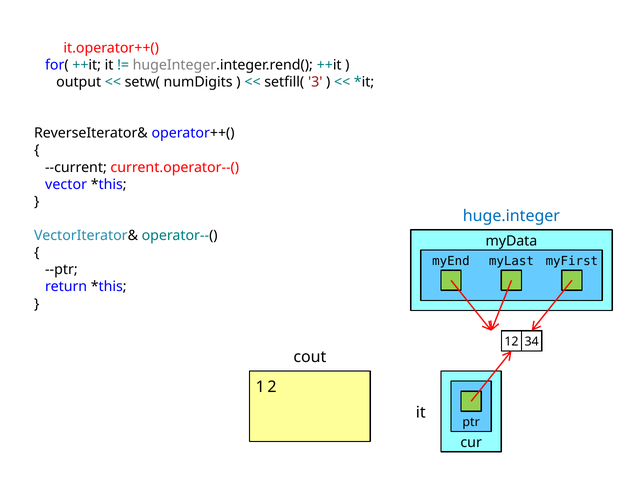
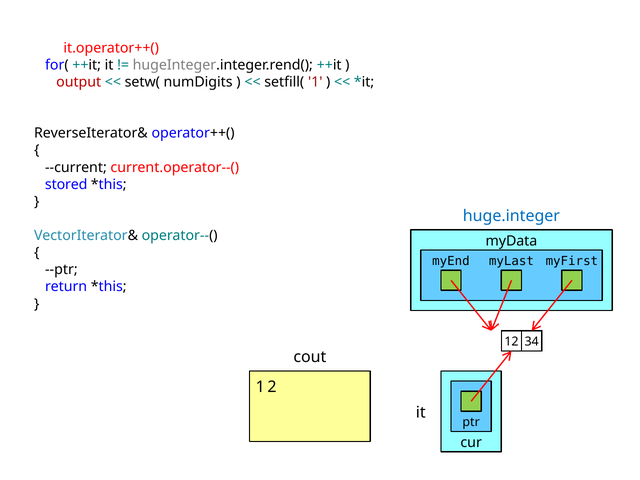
output colour: black -> red
3: 3 -> 1
vector: vector -> stored
